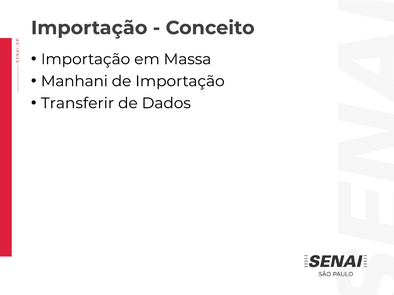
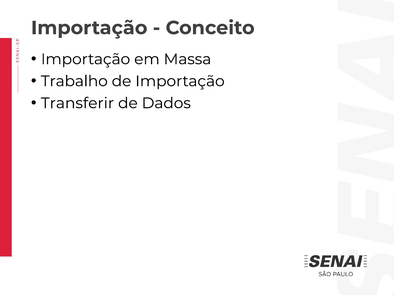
Manhani: Manhani -> Trabalho
